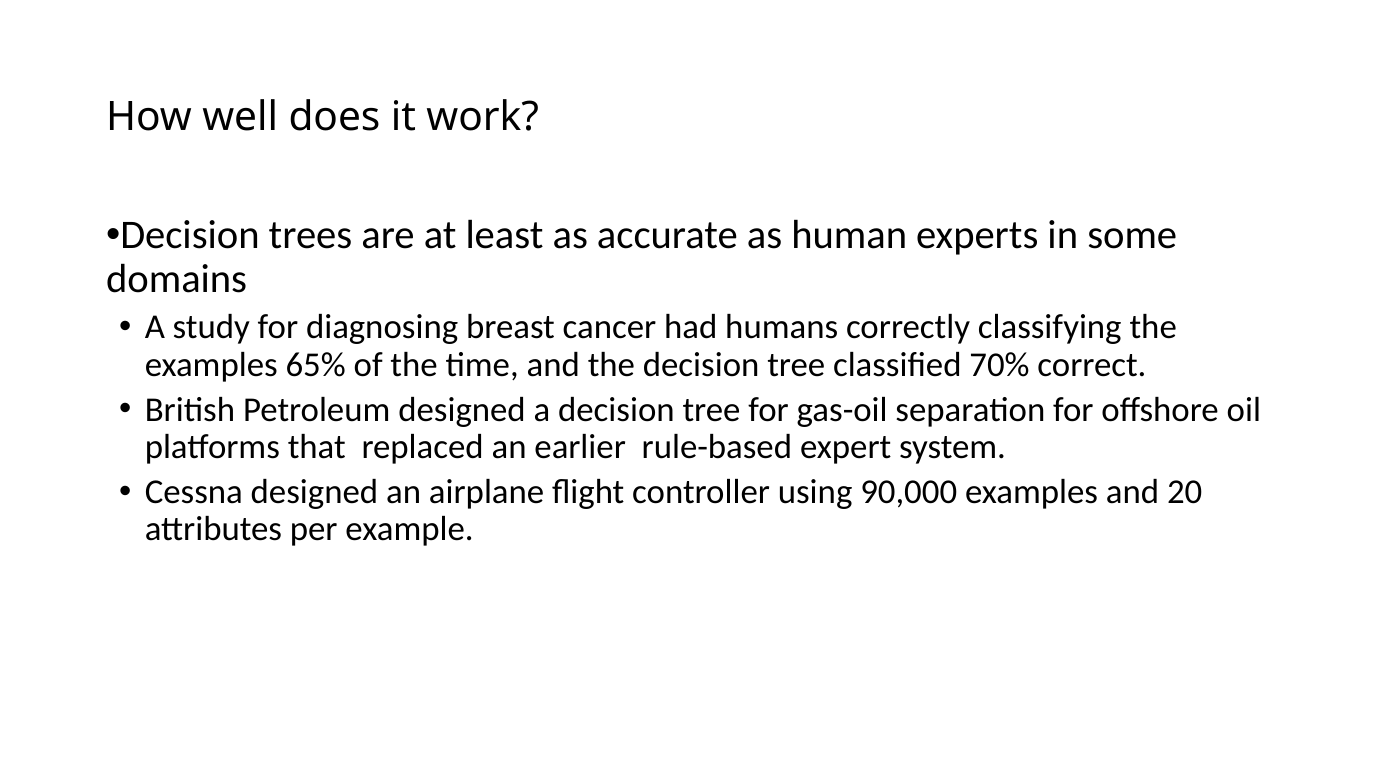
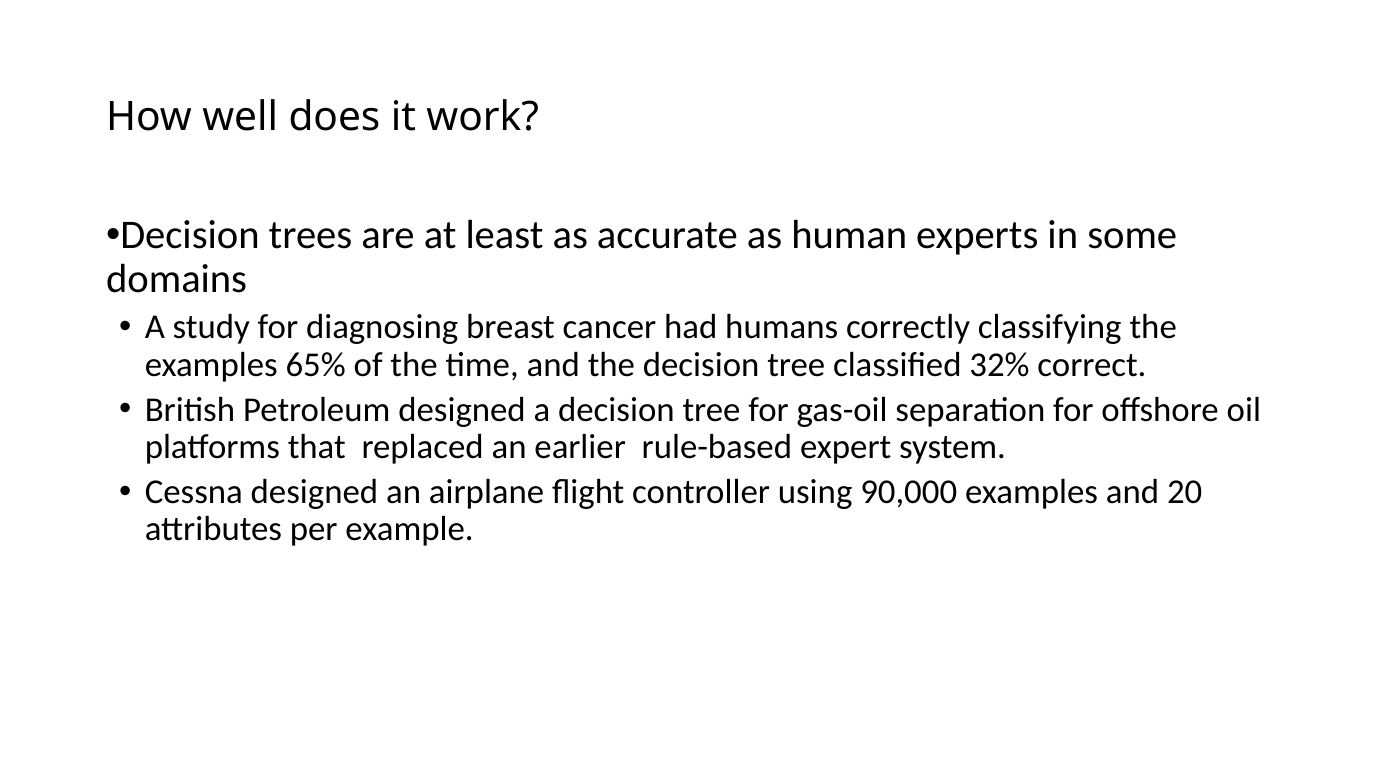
70%: 70% -> 32%
